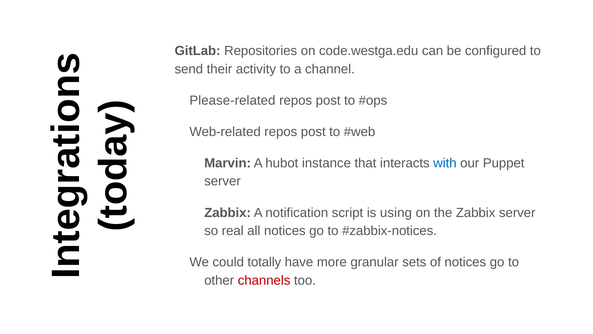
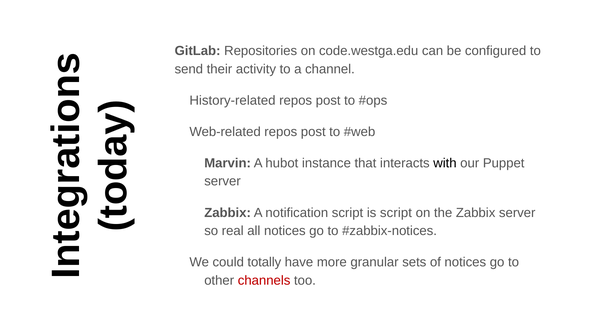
Please-related: Please-related -> History-related
with colour: blue -> black
is using: using -> script
